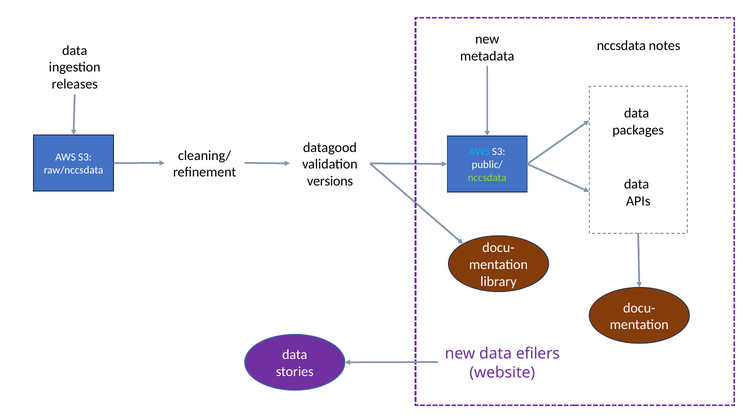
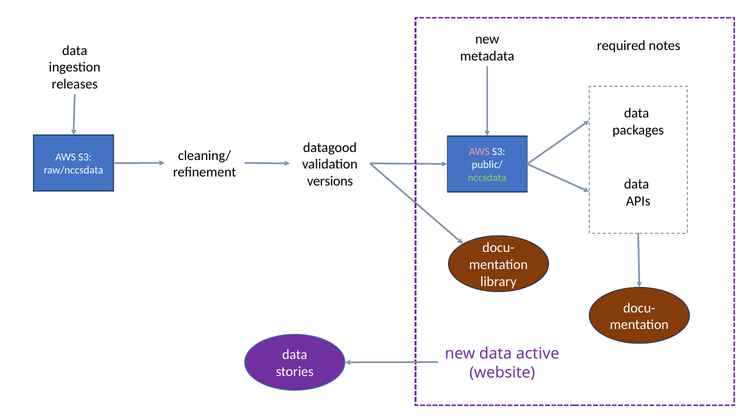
nccsdata at (621, 45): nccsdata -> required
AWS at (479, 152) colour: light blue -> pink
efilers: efilers -> active
